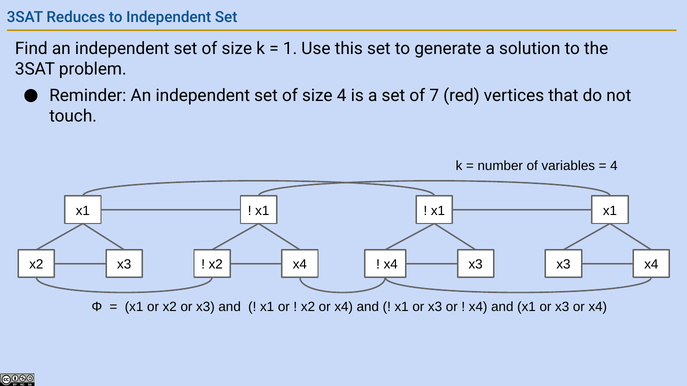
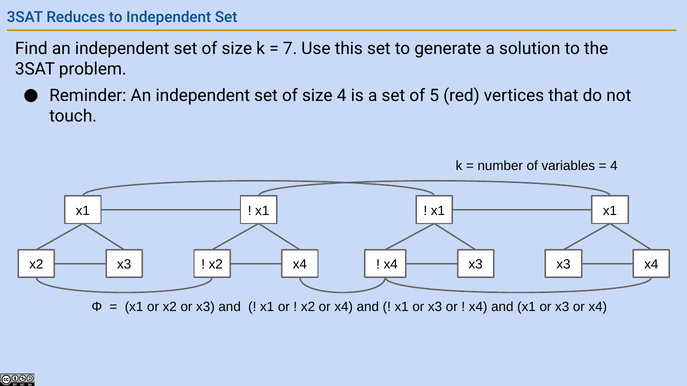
1: 1 -> 7
7: 7 -> 5
